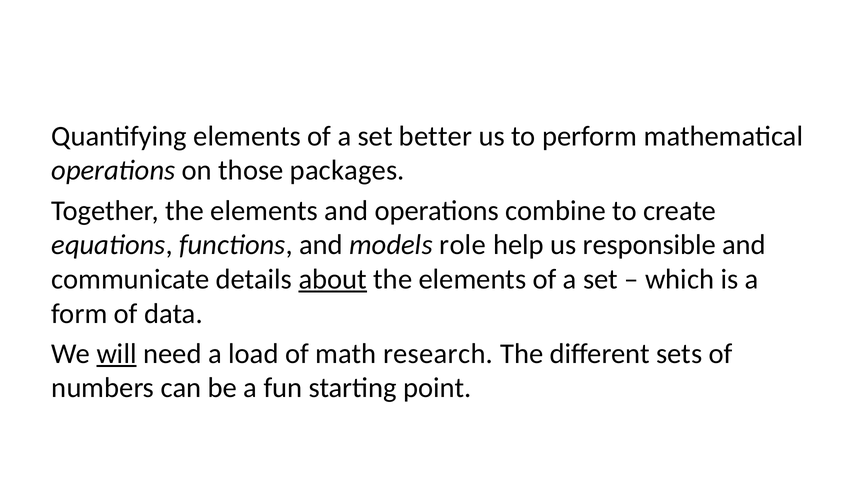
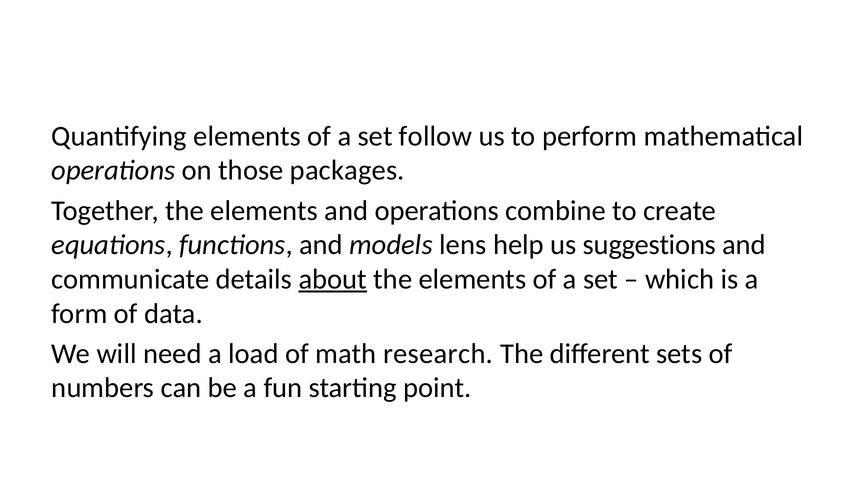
better: better -> follow
role: role -> lens
responsible: responsible -> suggestions
will underline: present -> none
